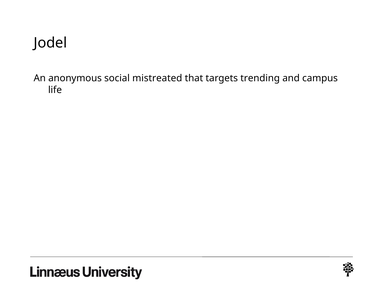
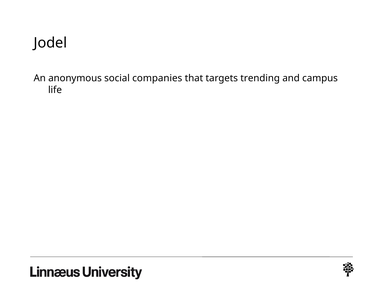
mistreated: mistreated -> companies
